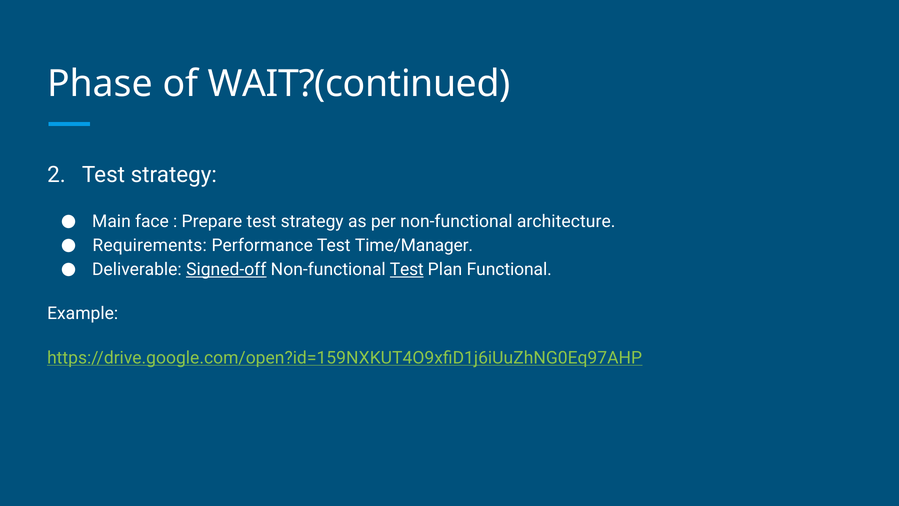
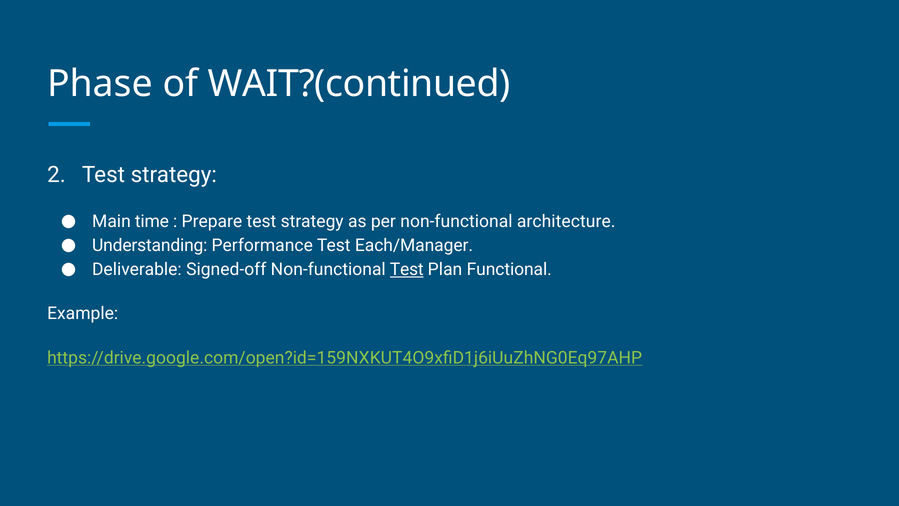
face: face -> time
Requirements: Requirements -> Understanding
Time/Manager: Time/Manager -> Each/Manager
Signed-off underline: present -> none
